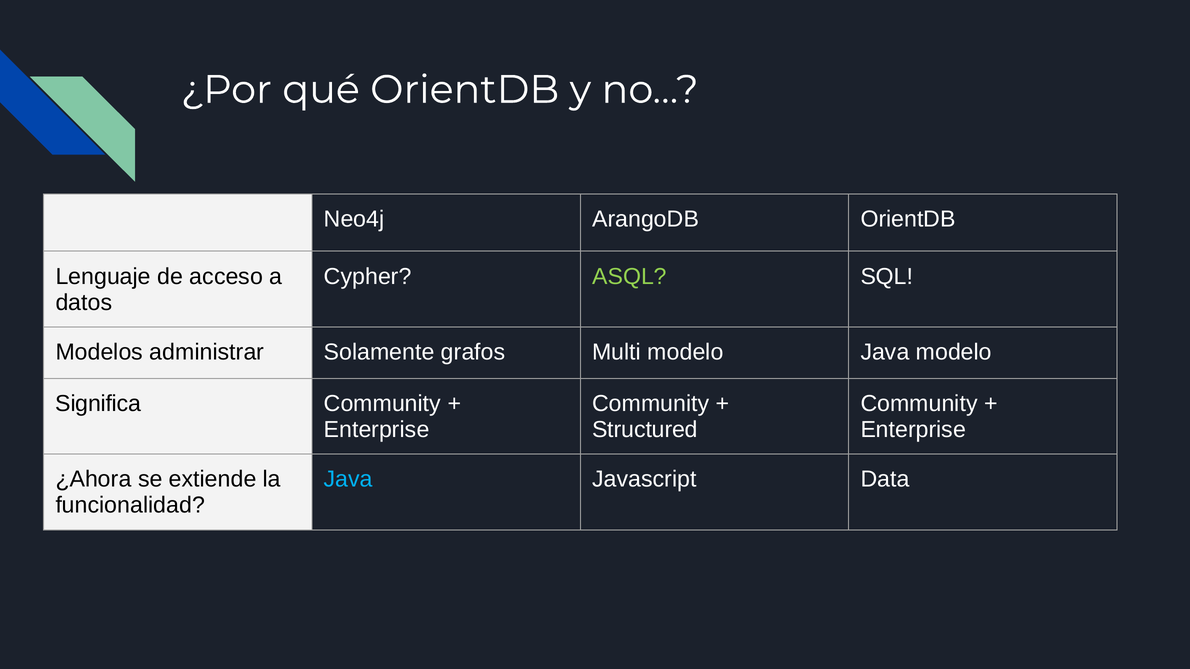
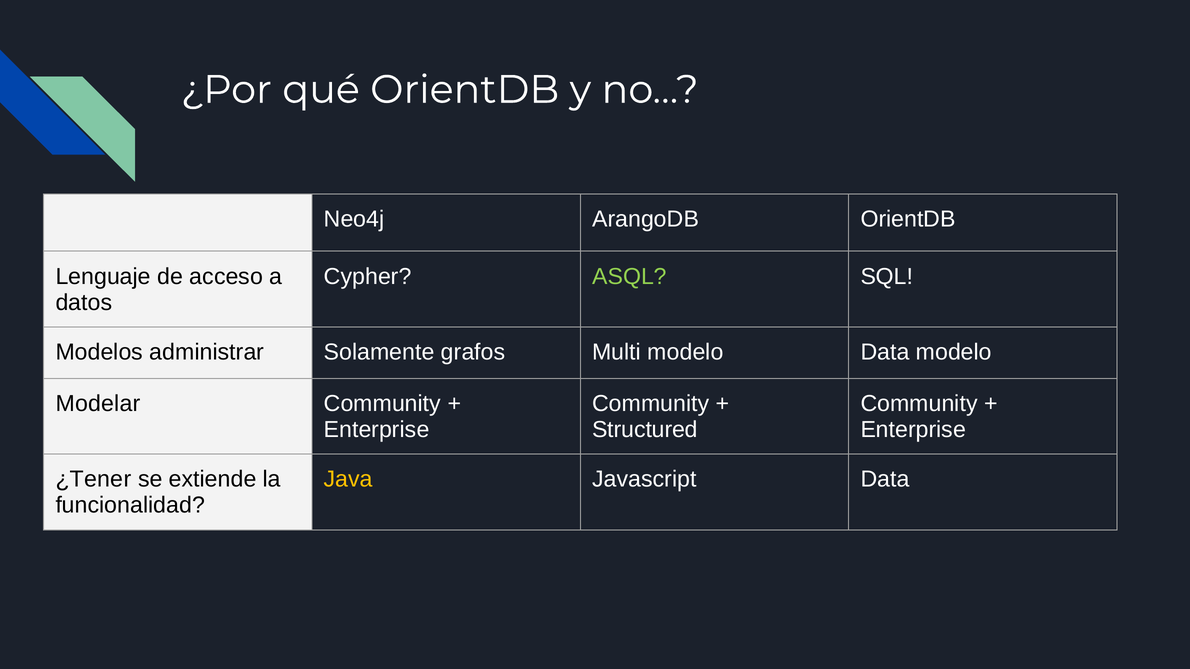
modelo Java: Java -> Data
Significa: Significa -> Modelar
¿Ahora: ¿Ahora -> ¿Tener
Java at (348, 480) colour: light blue -> yellow
